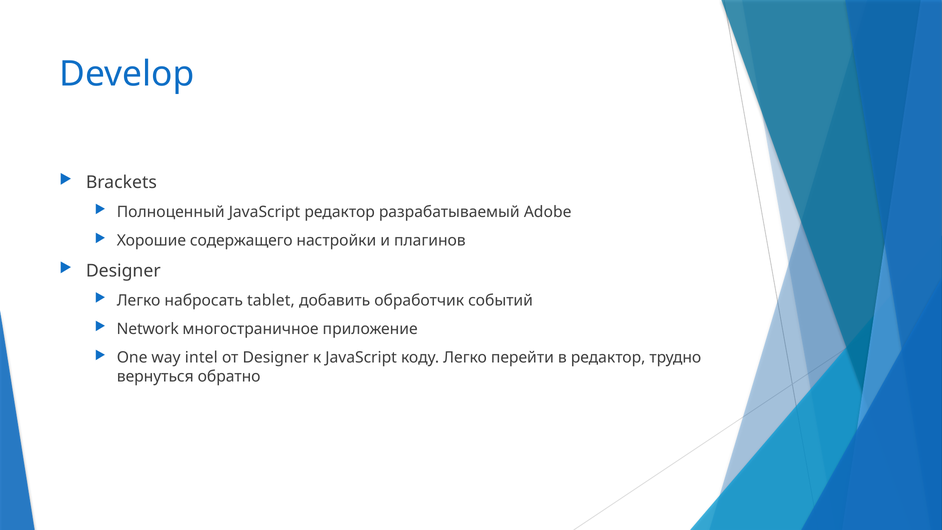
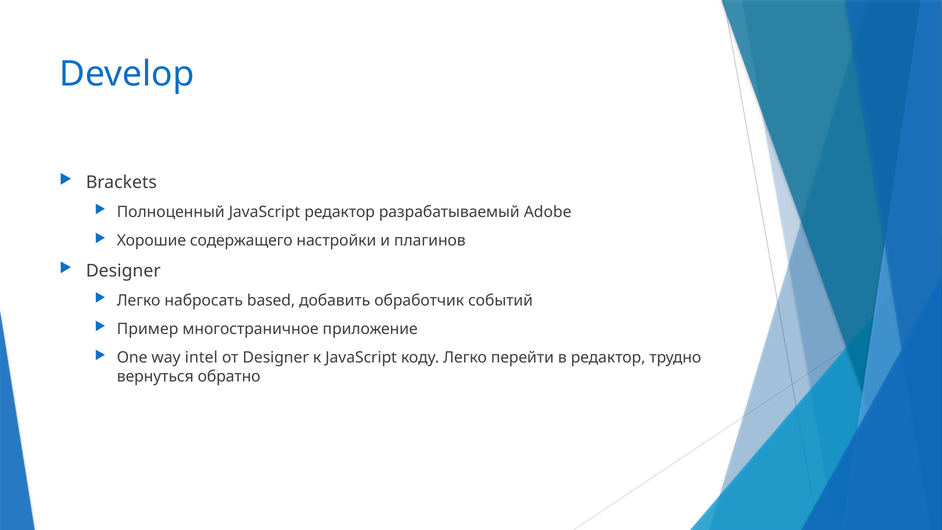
tablet: tablet -> based
Network: Network -> Пример
